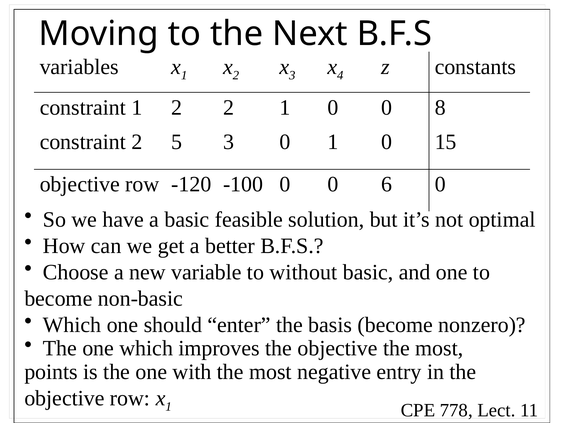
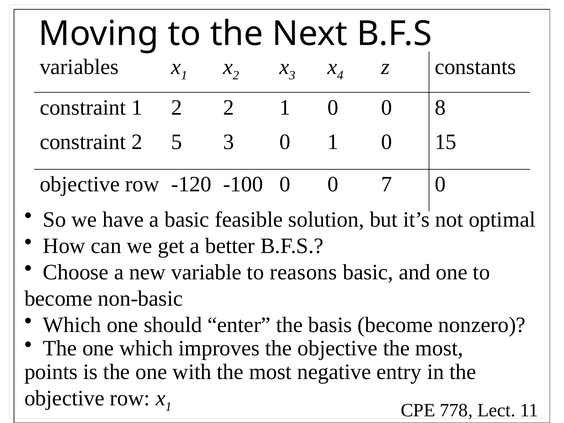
6: 6 -> 7
without: without -> reasons
